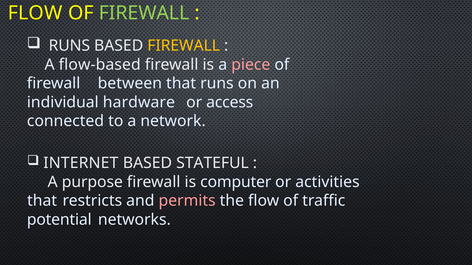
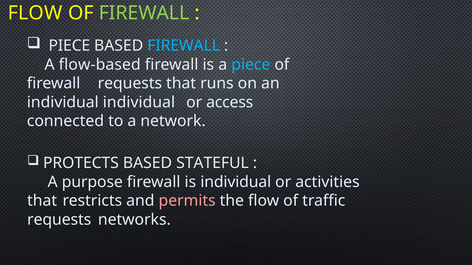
RUNS at (69, 46): RUNS -> PIECE
FIREWALL at (184, 46) colour: yellow -> light blue
piece at (251, 65) colour: pink -> light blue
firewall between: between -> requests
individual hardware: hardware -> individual
INTERNET: INTERNET -> PROTECTS
is computer: computer -> individual
potential at (59, 220): potential -> requests
